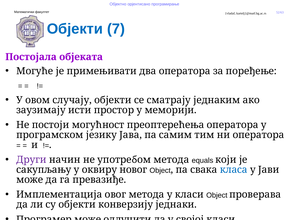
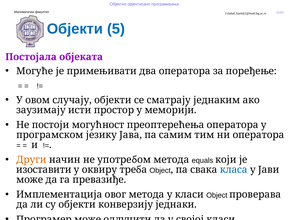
7: 7 -> 5
Други colour: purple -> orange
сакупљању: сакупљању -> изоставити
новог: новог -> треба
